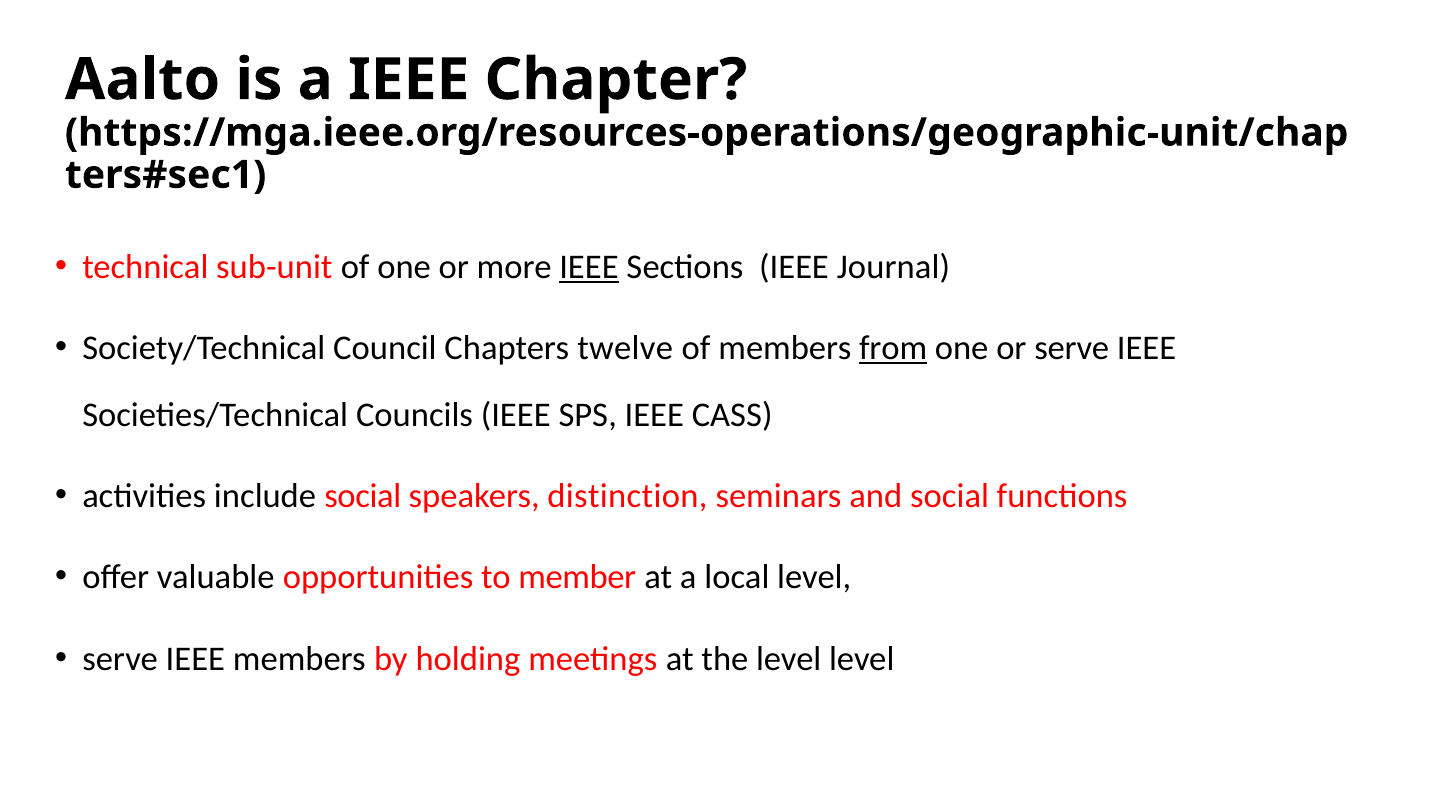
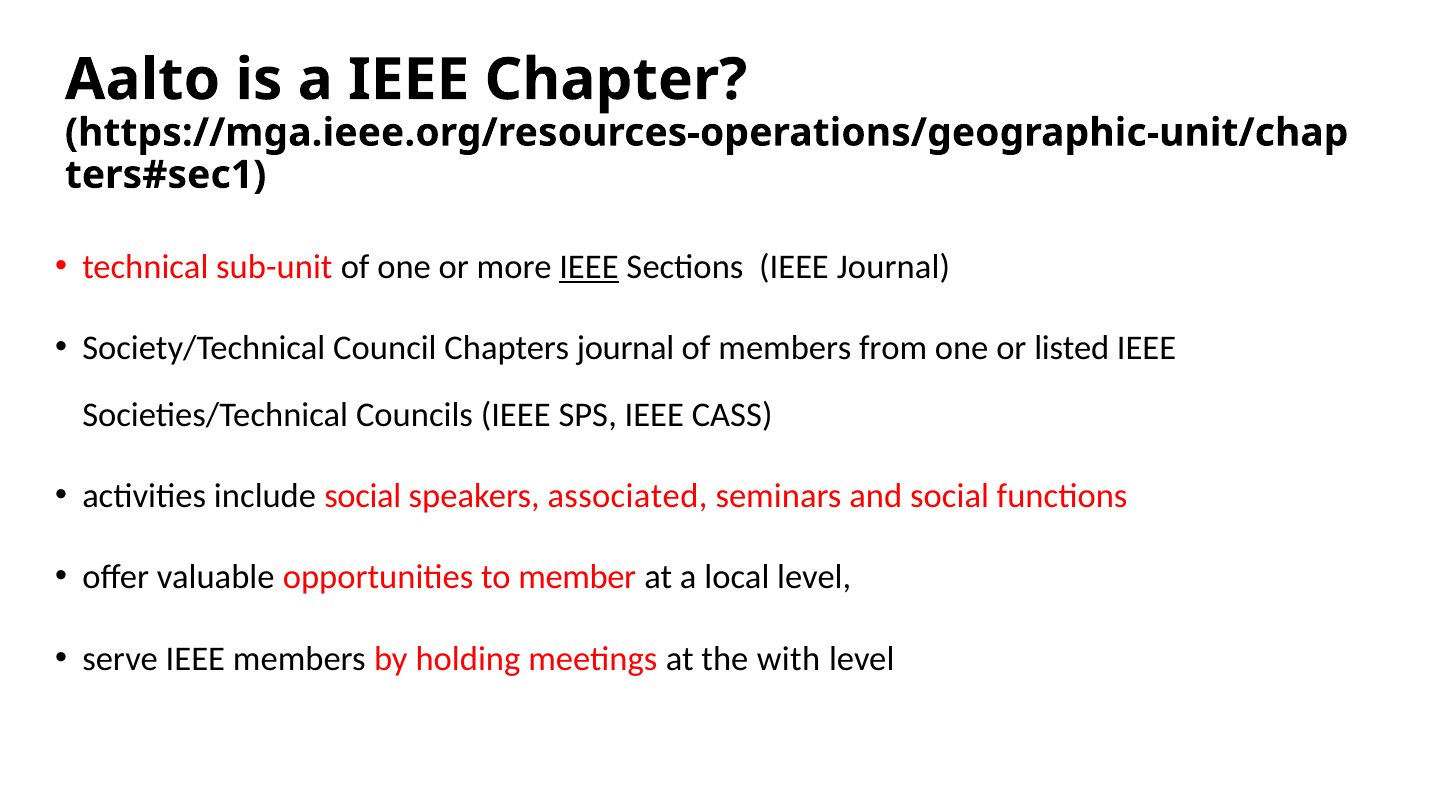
Chapters twelve: twelve -> journal
from underline: present -> none
or serve: serve -> listed
distinction: distinction -> associated
the level: level -> with
